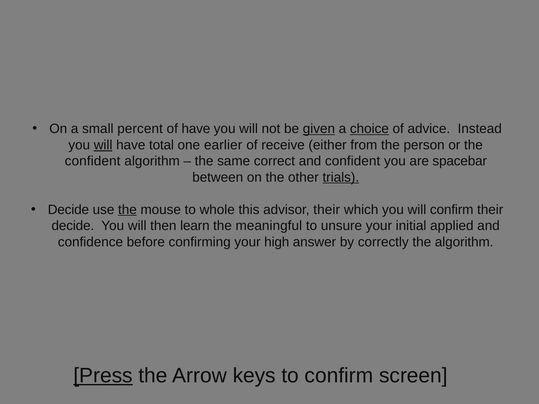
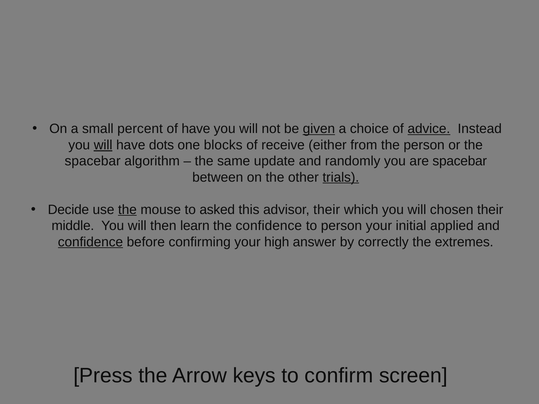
choice underline: present -> none
advice underline: none -> present
total: total -> dots
earlier: earlier -> blocks
confident at (93, 161): confident -> spacebar
correct: correct -> update
and confident: confident -> randomly
whole: whole -> asked
will confirm: confirm -> chosen
decide at (73, 226): decide -> middle
the meaningful: meaningful -> confidence
to unsure: unsure -> person
confidence at (90, 242) underline: none -> present
the algorithm: algorithm -> extremes
Press underline: present -> none
